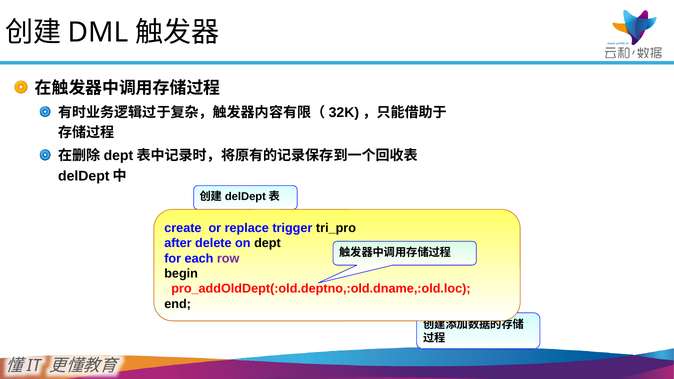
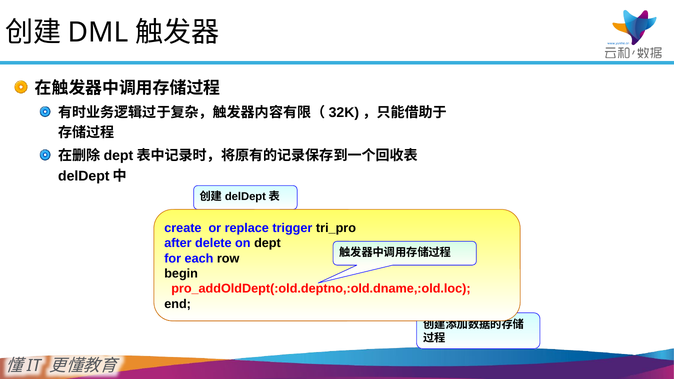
row colour: purple -> black
